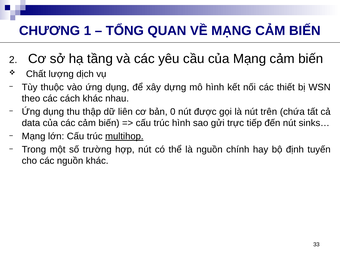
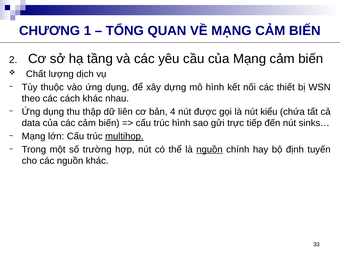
0: 0 -> 4
trên: trên -> kiểu
nguồn at (209, 150) underline: none -> present
